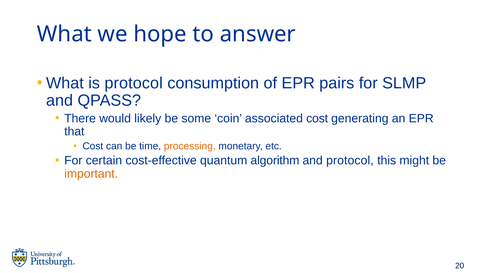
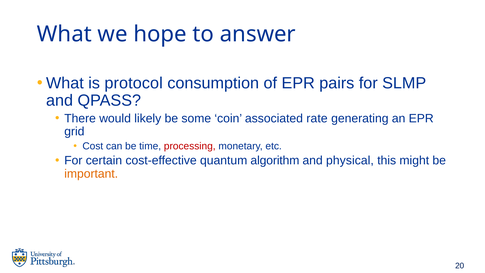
associated cost: cost -> rate
that: that -> grid
processing colour: orange -> red
and protocol: protocol -> physical
